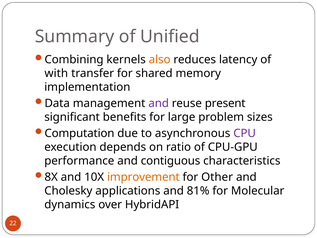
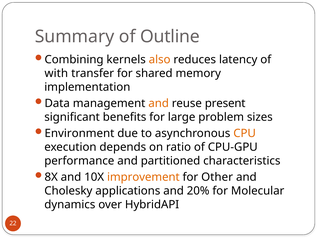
Unified: Unified -> Outline
and at (159, 103) colour: purple -> orange
Computation: Computation -> Environment
CPU colour: purple -> orange
contiguous: contiguous -> partitioned
81%: 81% -> 20%
